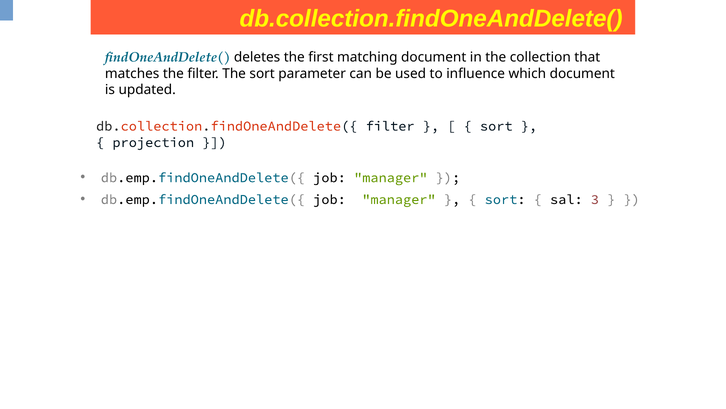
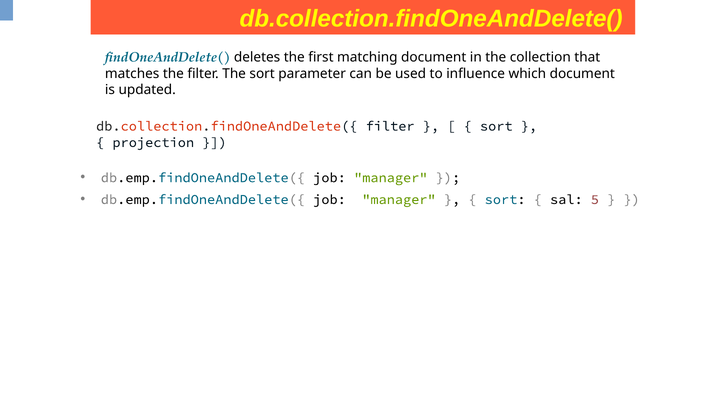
3: 3 -> 5
